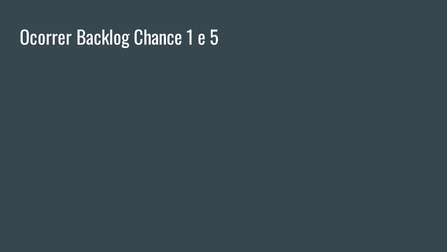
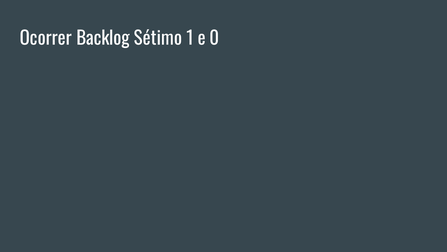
Chance: Chance -> Sétimo
5: 5 -> 0
